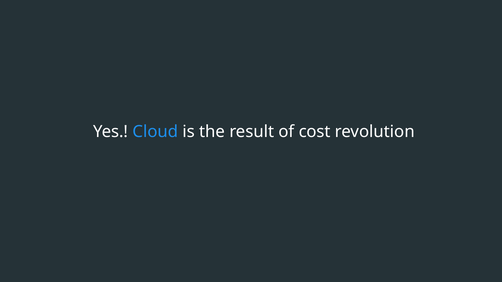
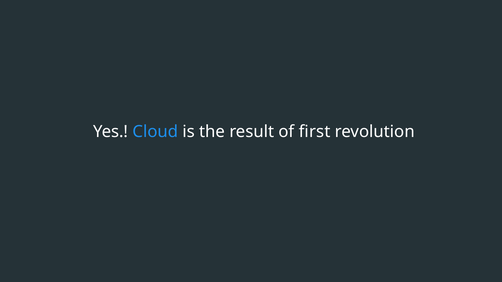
cost: cost -> first
